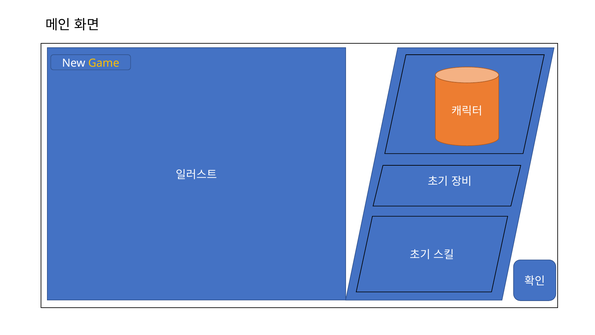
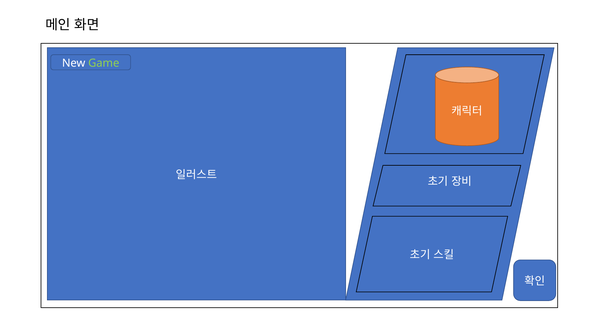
Game colour: yellow -> light green
